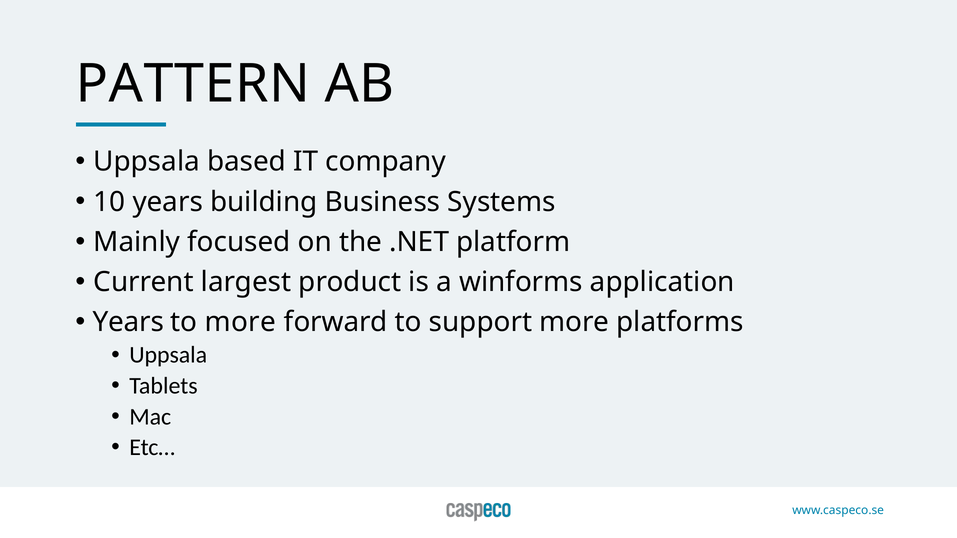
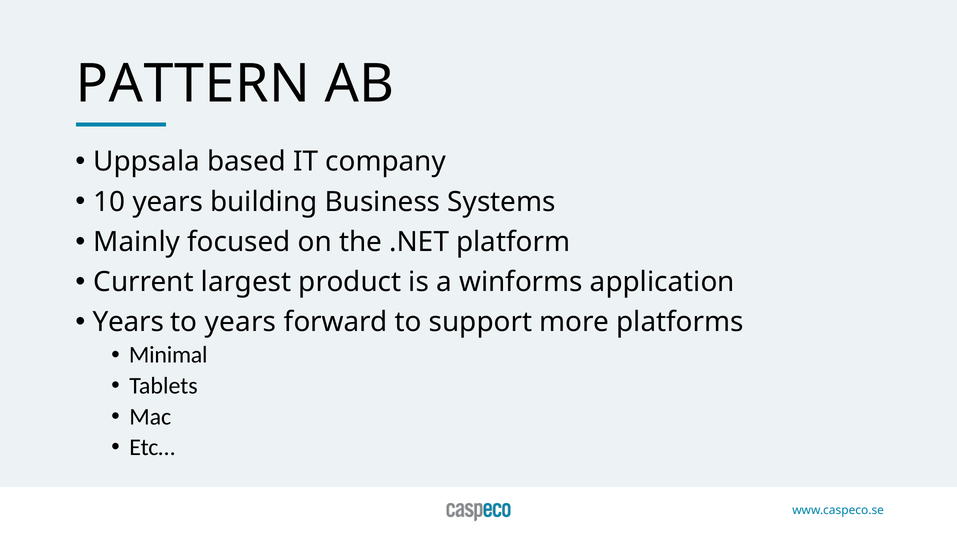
to more: more -> years
Uppsala at (168, 355): Uppsala -> Minimal
